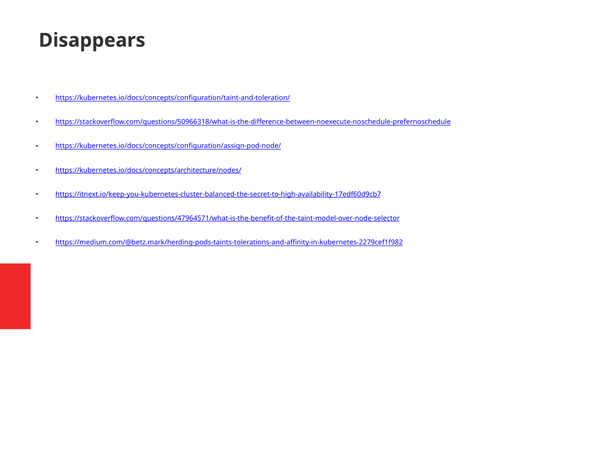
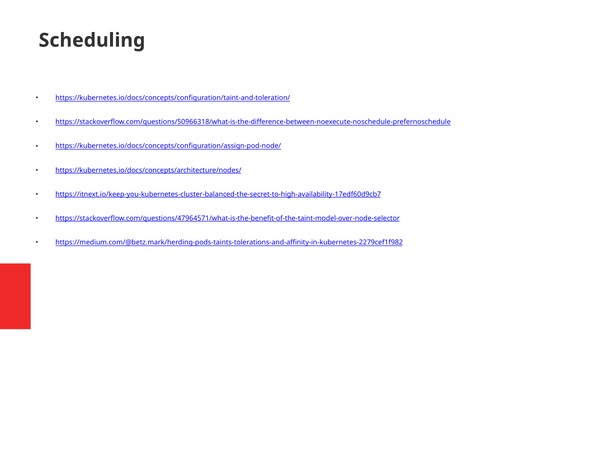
Disappears: Disappears -> Scheduling
